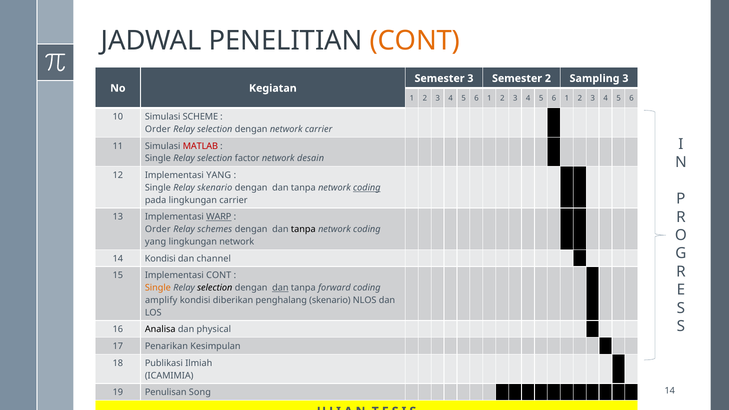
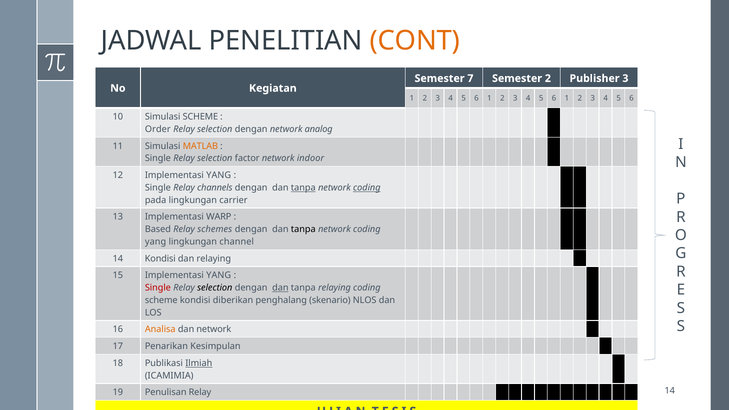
Semester 3: 3 -> 7
Sampling: Sampling -> Publisher
network carrier: carrier -> analog
MATLAB colour: red -> orange
desain: desain -> indoor
Relay skenario: skenario -> channels
tanpa at (303, 188) underline: none -> present
WARP underline: present -> none
Order at (158, 229): Order -> Based
lingkungan network: network -> channel
dan channel: channel -> relaying
15 Implementasi CONT: CONT -> YANG
Single at (158, 288) colour: orange -> red
tanpa forward: forward -> relaying
amplify at (161, 300): amplify -> scheme
Analisa colour: black -> orange
dan physical: physical -> network
Ilmiah underline: none -> present
Penulisan Song: Song -> Relay
